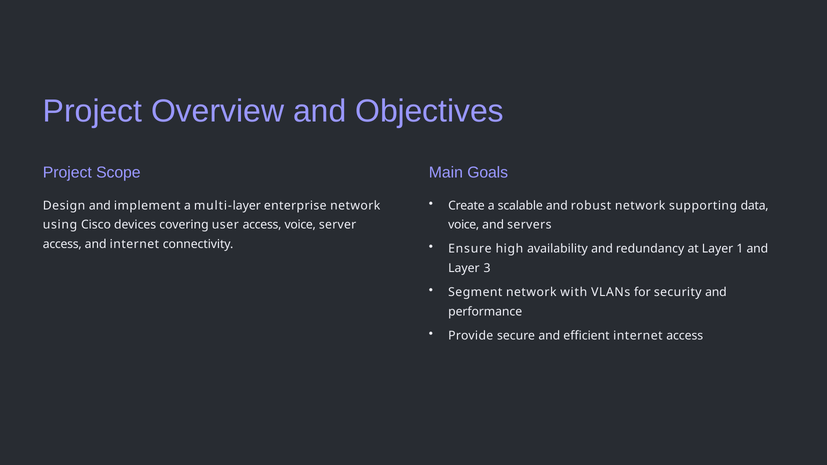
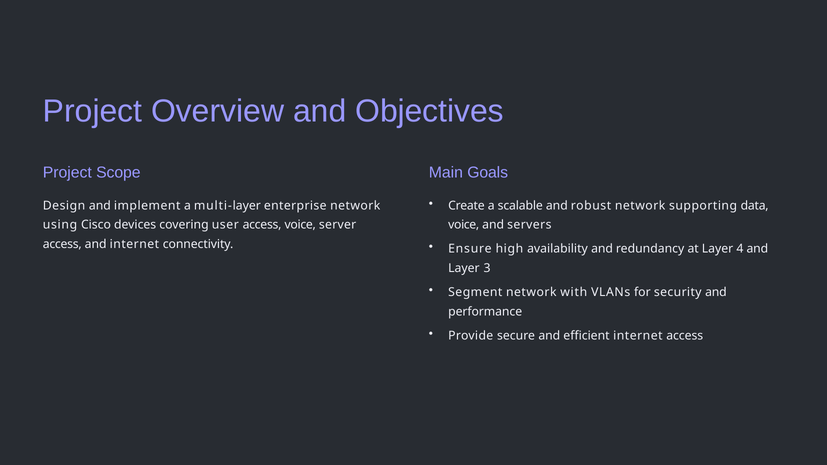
1: 1 -> 4
